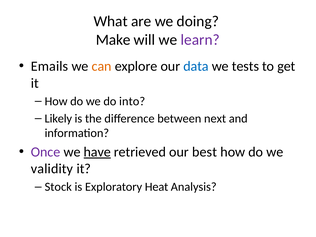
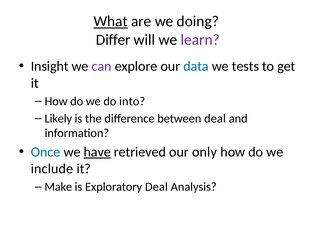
What underline: none -> present
Make: Make -> Differ
Emails: Emails -> Insight
can colour: orange -> purple
between next: next -> deal
Once colour: purple -> blue
best: best -> only
validity: validity -> include
Stock: Stock -> Make
Exploratory Heat: Heat -> Deal
